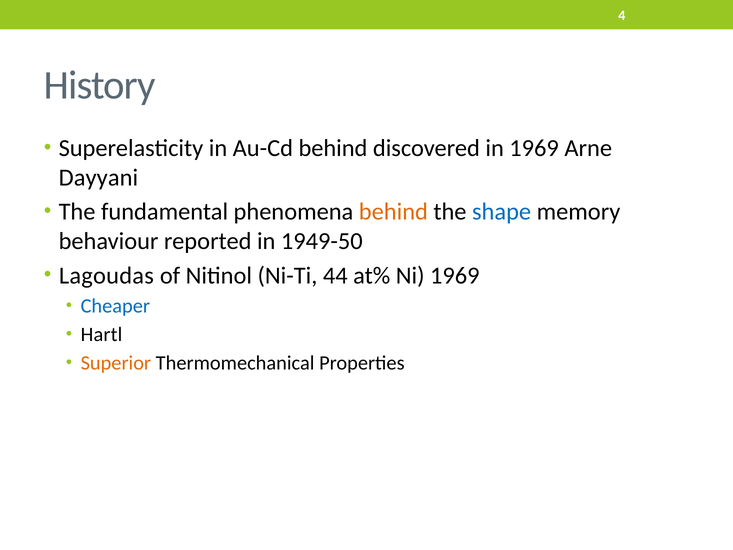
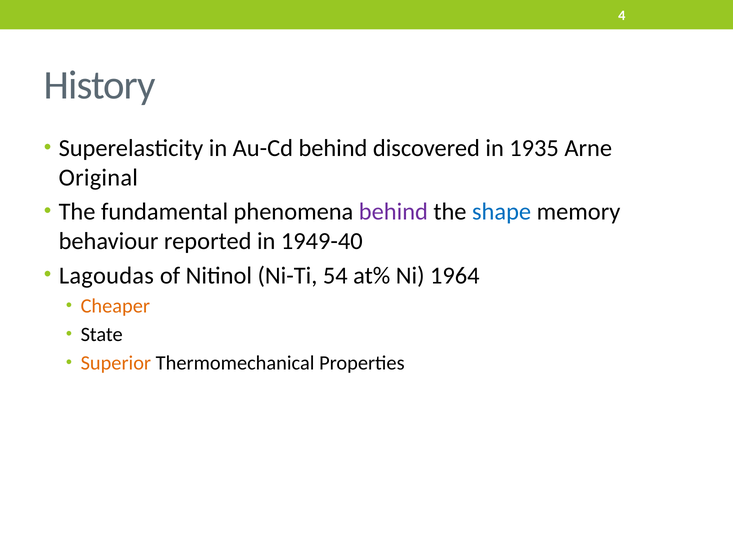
in 1969: 1969 -> 1935
Dayyani: Dayyani -> Original
behind at (393, 212) colour: orange -> purple
1949-50: 1949-50 -> 1949-40
44: 44 -> 54
Ni 1969: 1969 -> 1964
Cheaper colour: blue -> orange
Hartl: Hartl -> State
